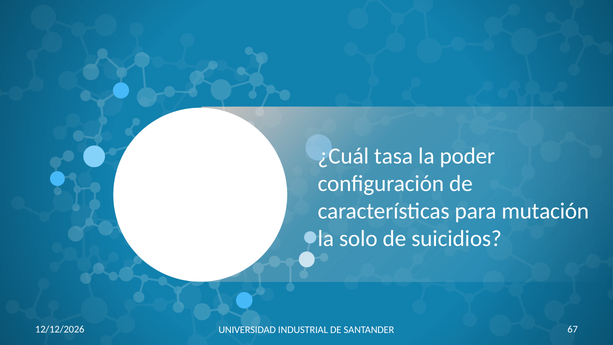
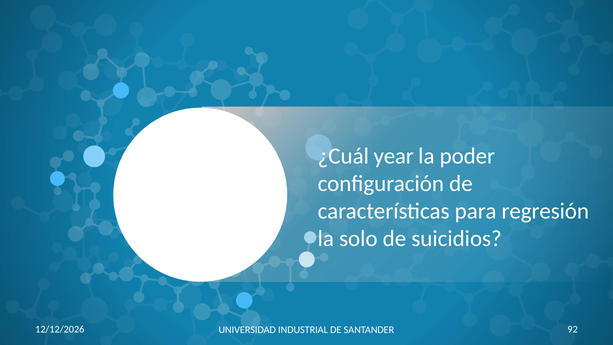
tasa: tasa -> year
mutación: mutación -> regresión
67: 67 -> 92
